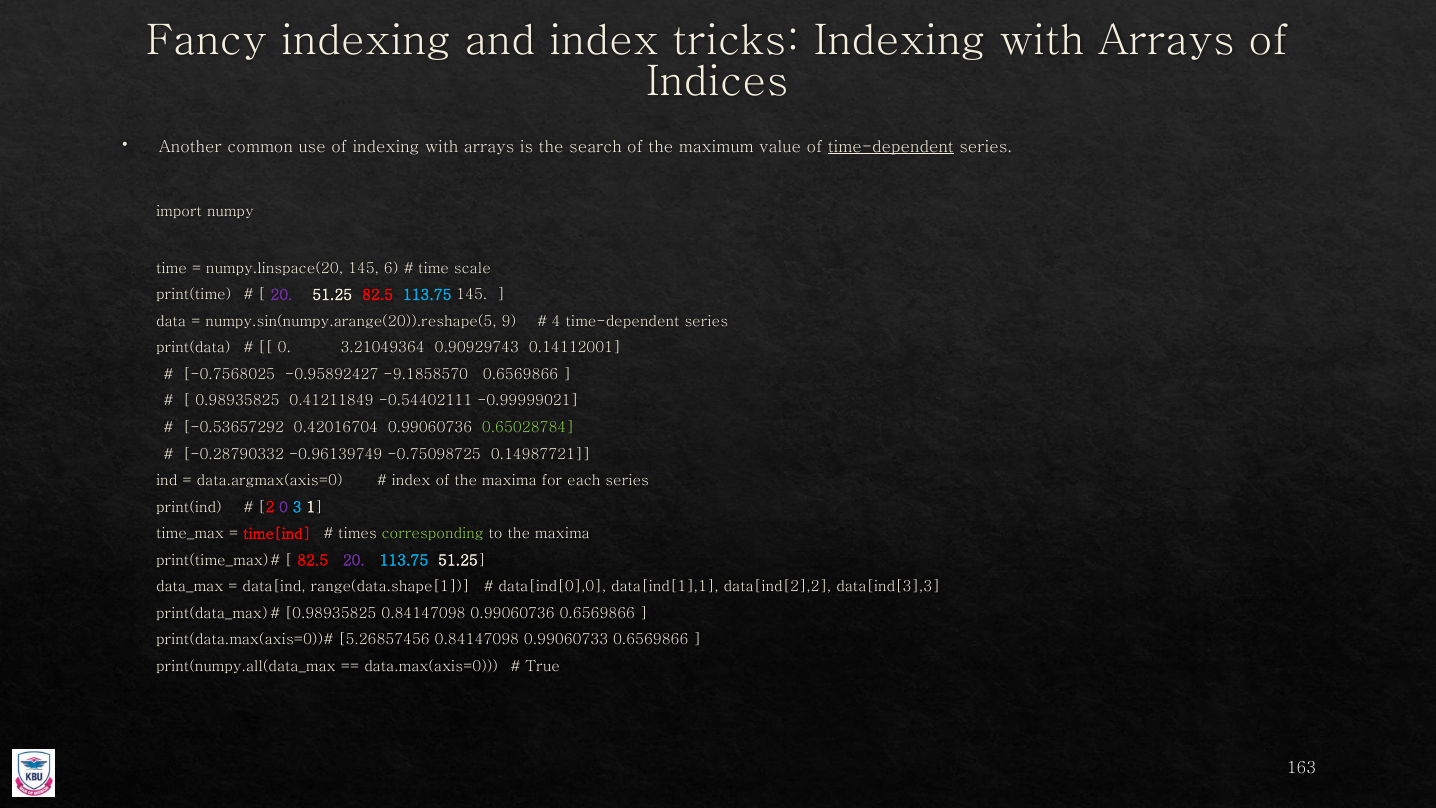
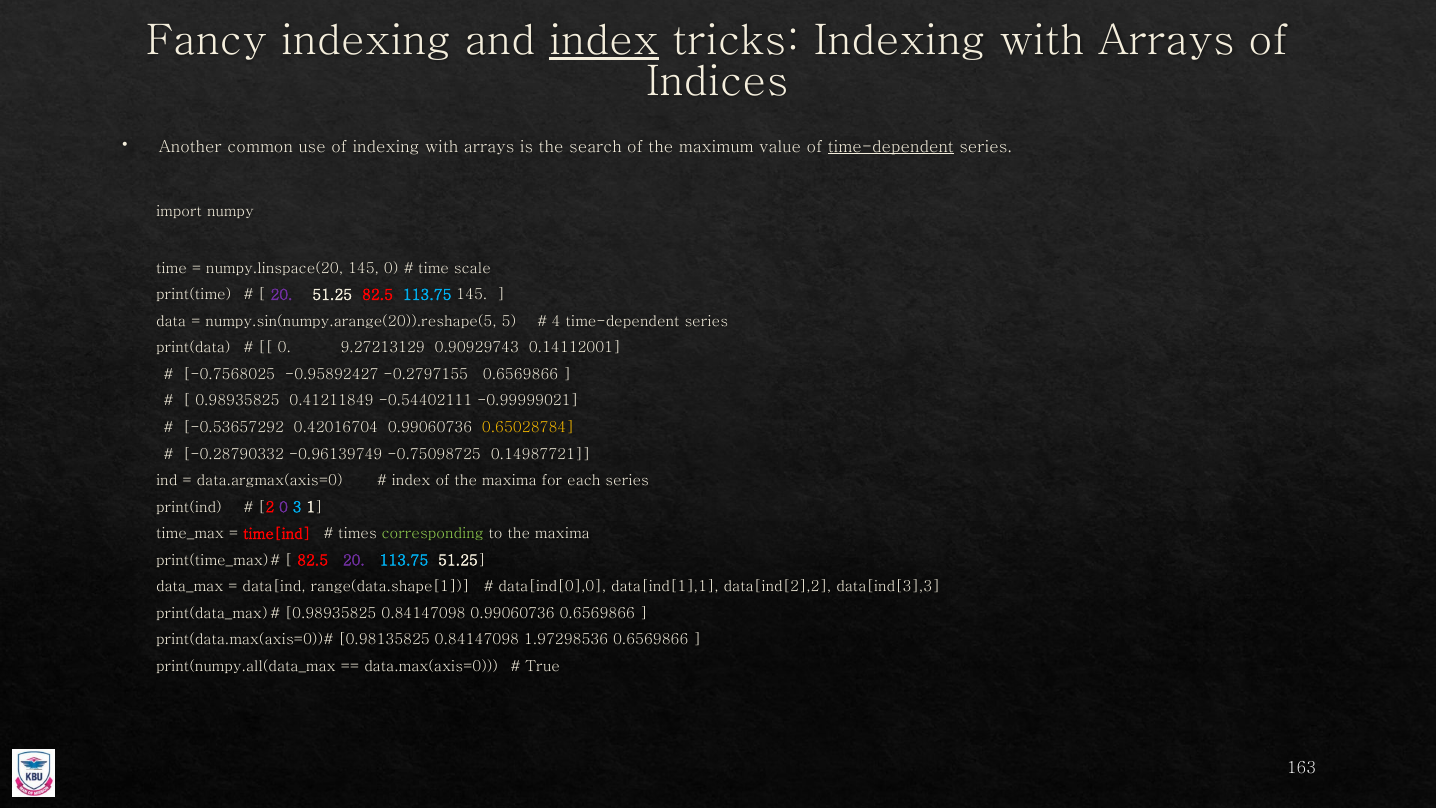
index at (604, 40) underline: none -> present
145 6: 6 -> 0
9: 9 -> 5
3.21049364: 3.21049364 -> 9.27213129
-9.1858570: -9.1858570 -> -0.2797155
0.65028784 colour: light green -> yellow
5.26857456: 5.26857456 -> 0.98135825
0.99060733: 0.99060733 -> 1.97298536
